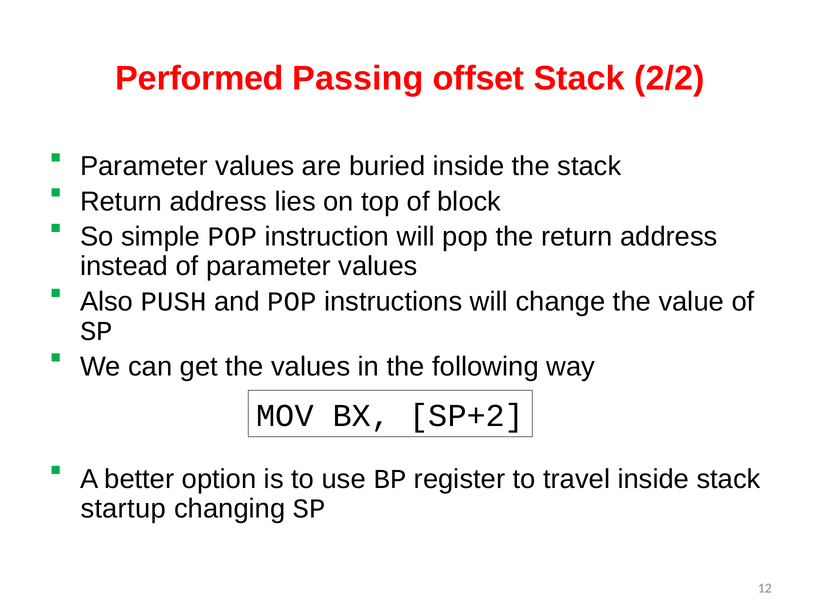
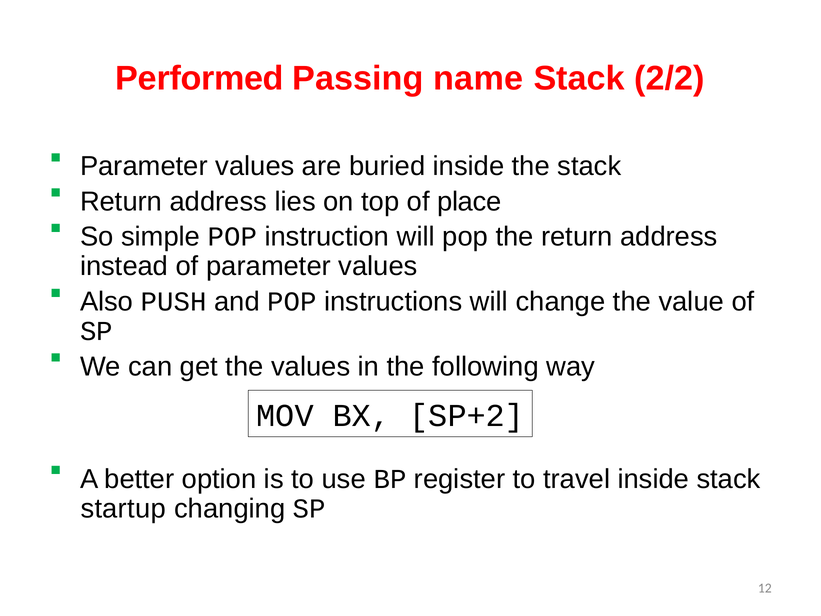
offset: offset -> name
block: block -> place
